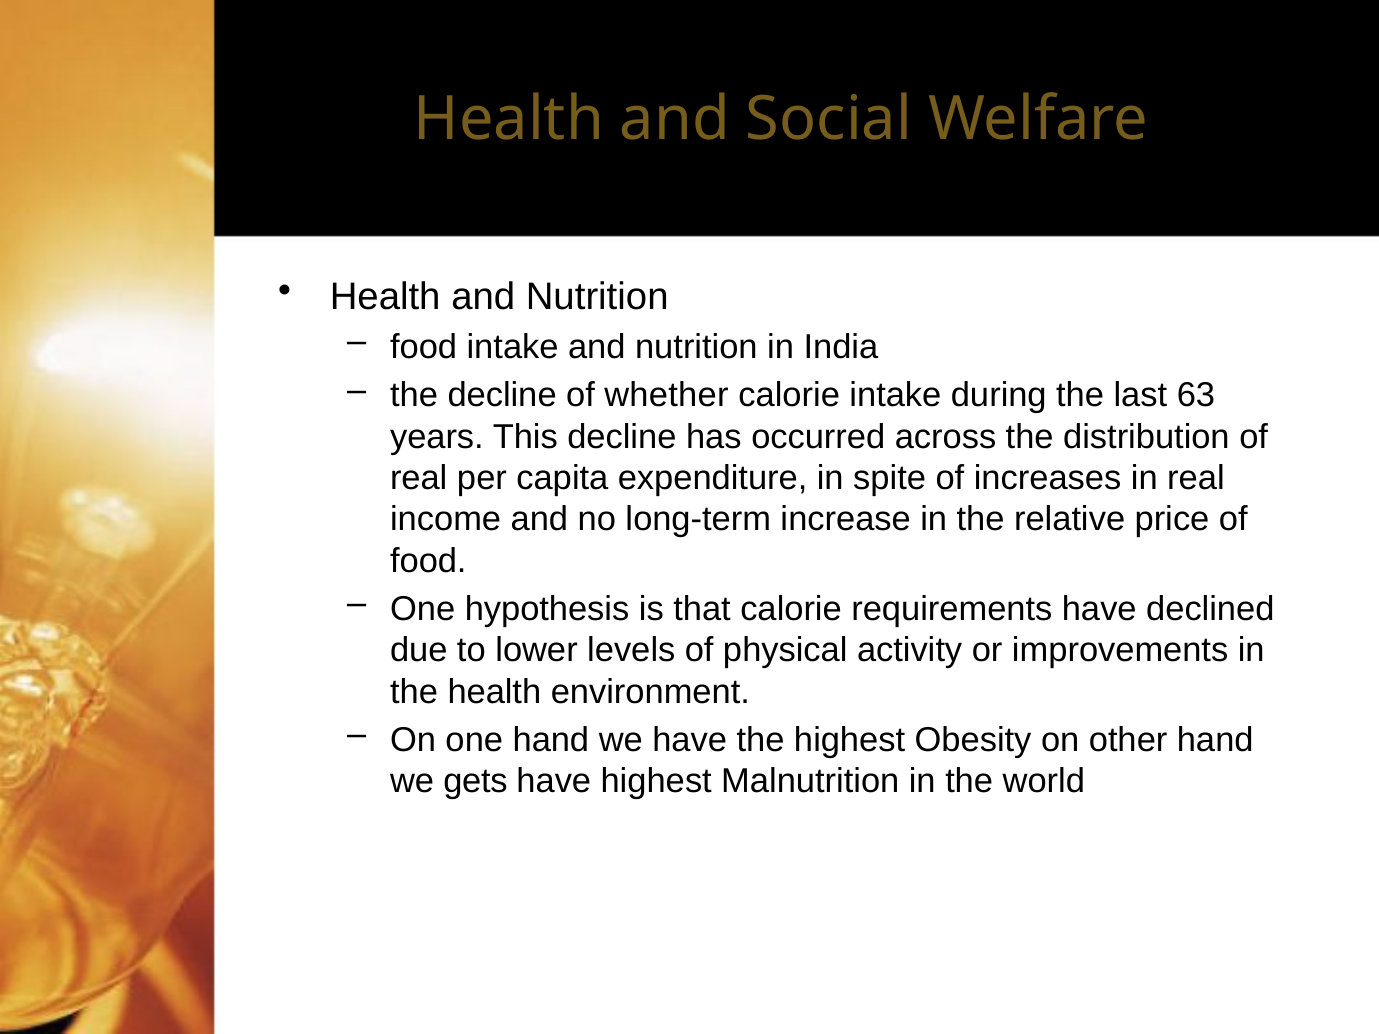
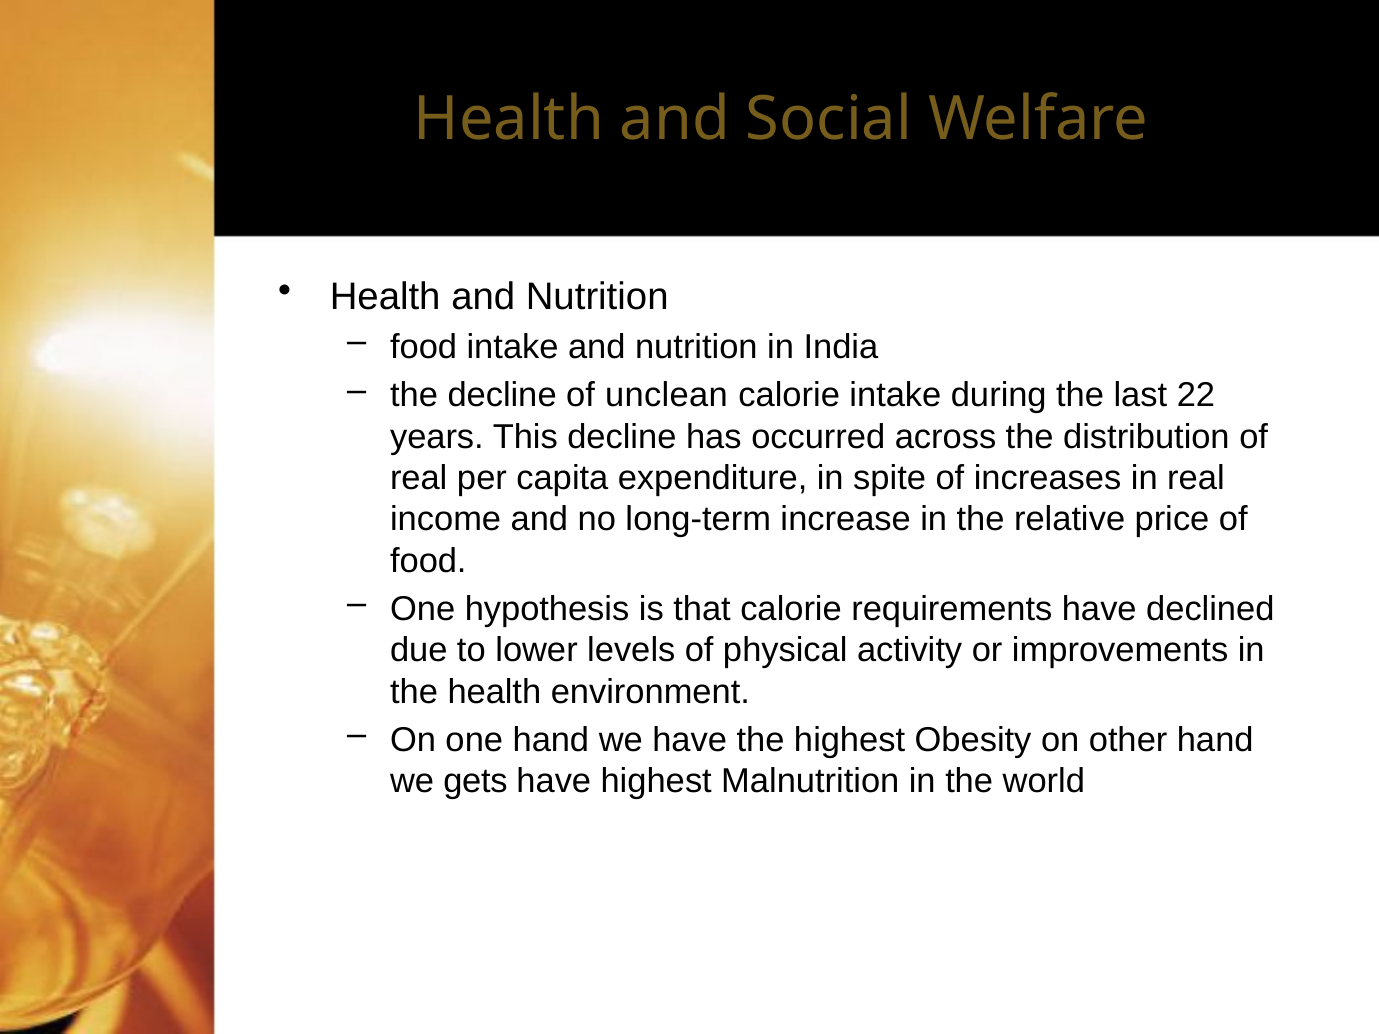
whether: whether -> unclean
63: 63 -> 22
